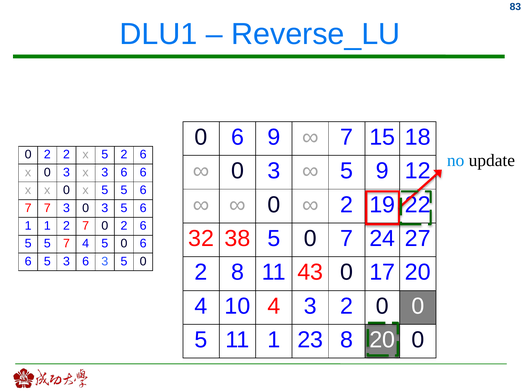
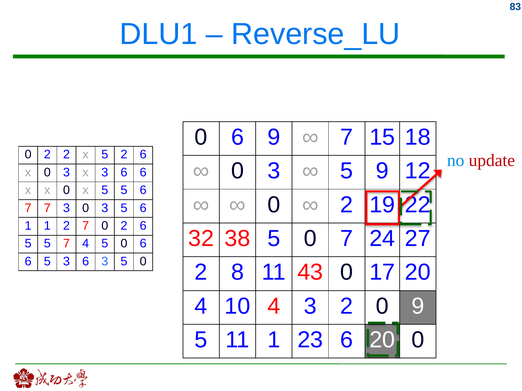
update colour: black -> red
0 0: 0 -> 9
23 8: 8 -> 6
